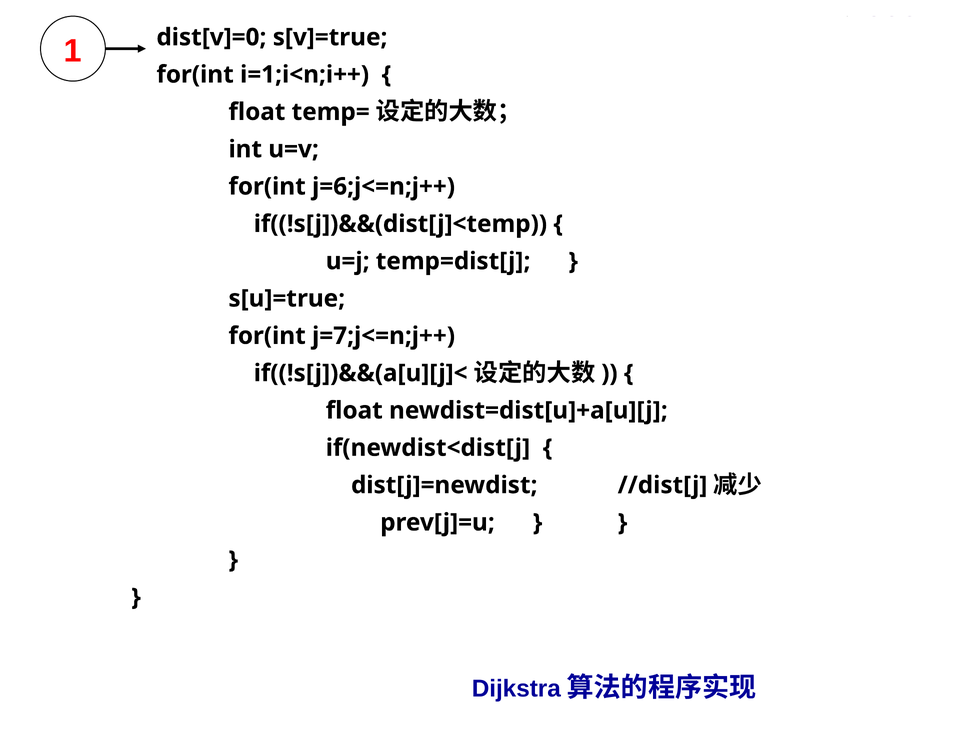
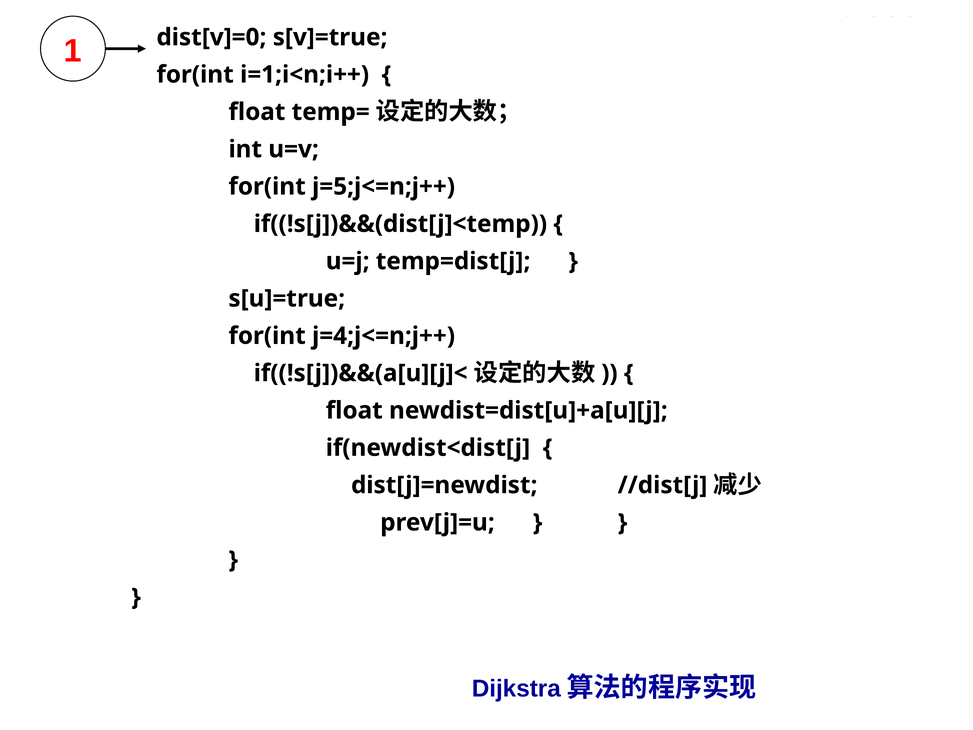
j=6;j<=n;j++: j=6;j<=n;j++ -> j=5;j<=n;j++
j=7;j<=n;j++: j=7;j<=n;j++ -> j=4;j<=n;j++
